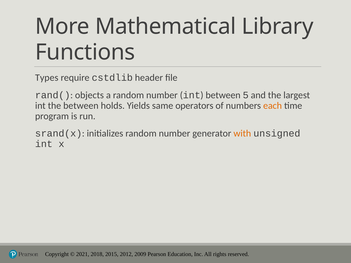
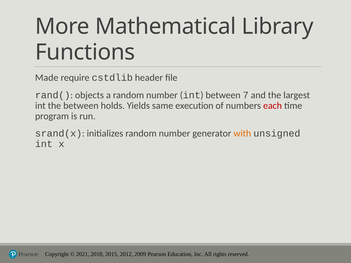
Types: Types -> Made
5: 5 -> 7
operators: operators -> execution
each colour: orange -> red
